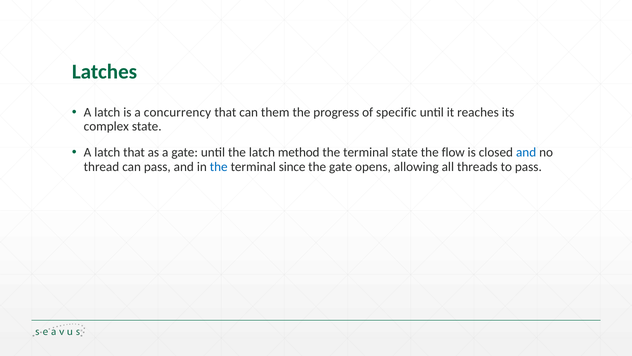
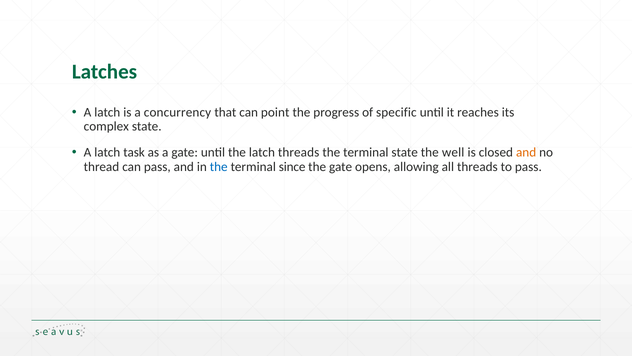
them: them -> point
latch that: that -> task
latch method: method -> threads
flow: flow -> well
and at (526, 152) colour: blue -> orange
